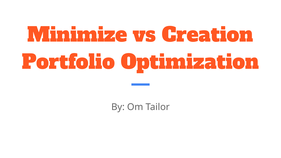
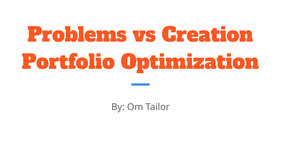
Minimize: Minimize -> Problems
